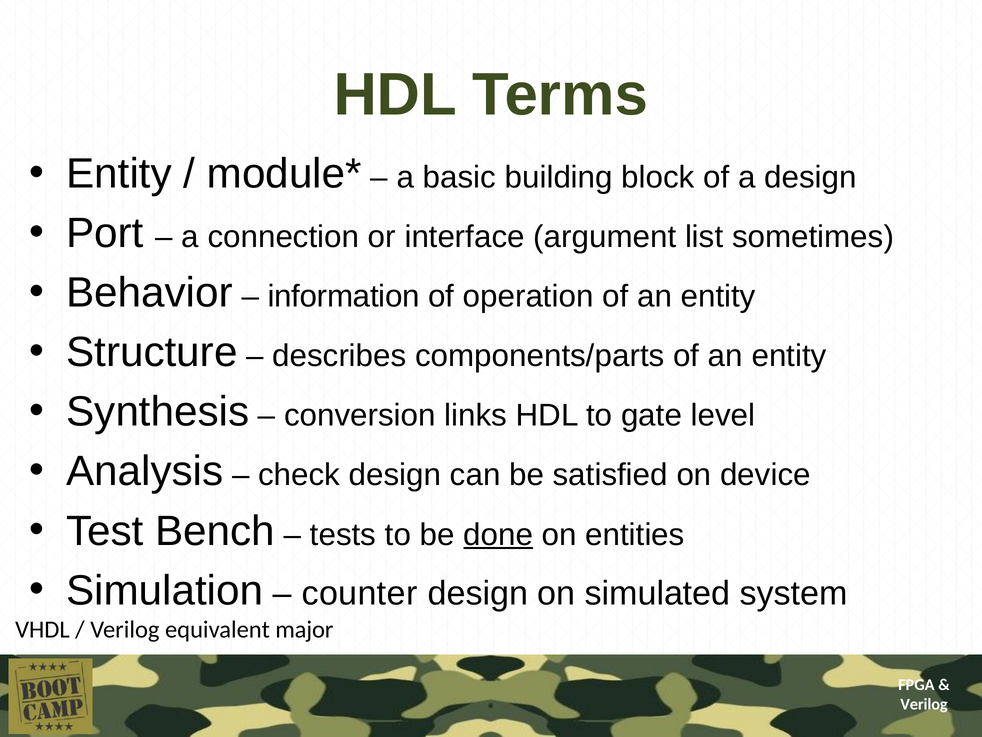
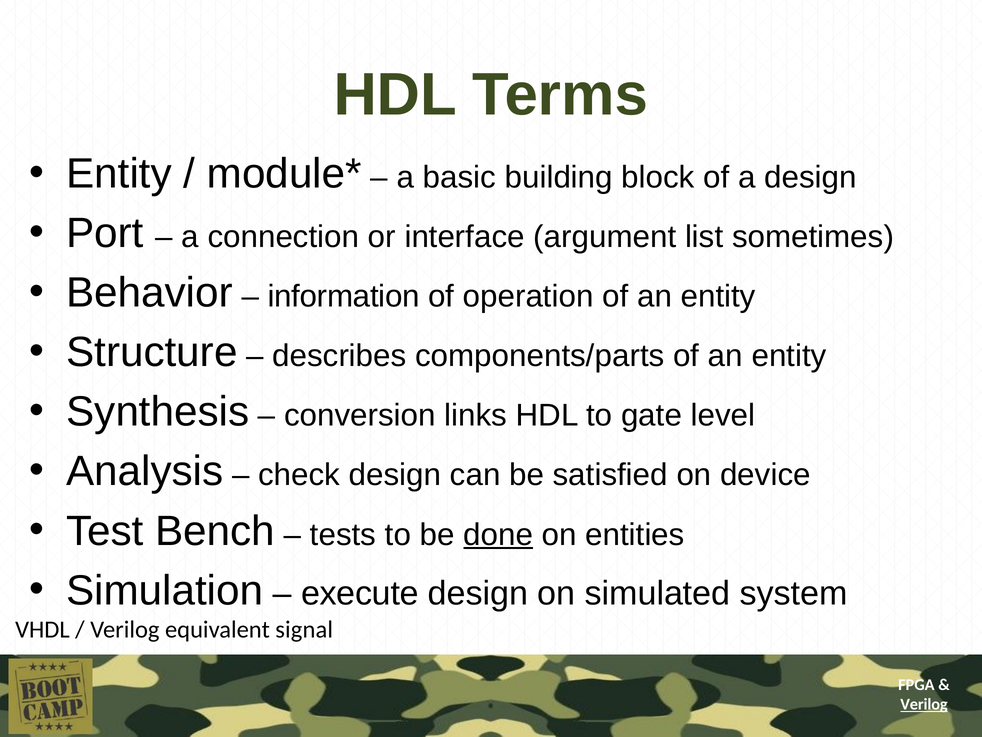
counter: counter -> execute
major: major -> signal
Verilog at (924, 704) underline: none -> present
